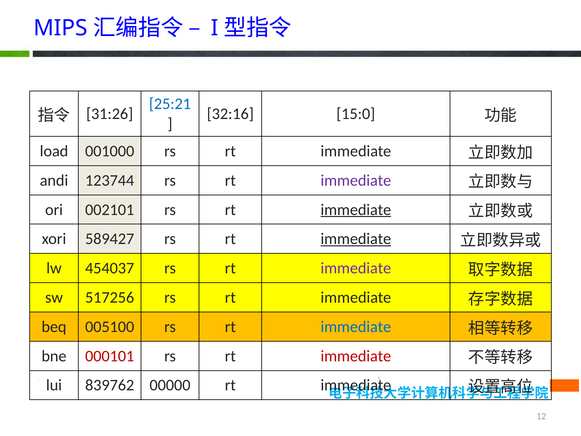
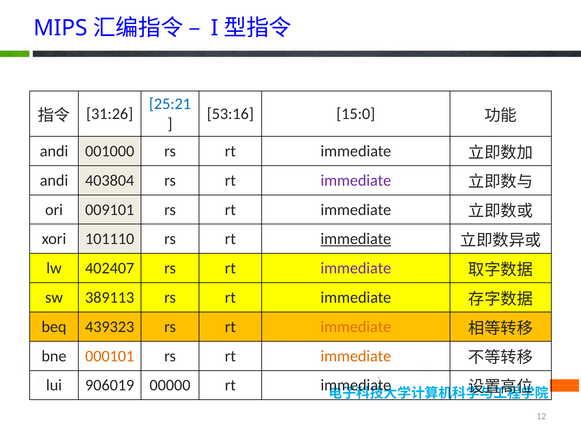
32:16: 32:16 -> 53:16
load at (54, 151): load -> andi
123744: 123744 -> 403804
002101: 002101 -> 009101
immediate at (356, 210) underline: present -> none
589427: 589427 -> 101110
454037: 454037 -> 402407
517256: 517256 -> 389113
005100: 005100 -> 439323
immediate at (356, 327) colour: blue -> orange
000101 colour: red -> orange
immediate at (356, 356) colour: red -> orange
839762: 839762 -> 906019
